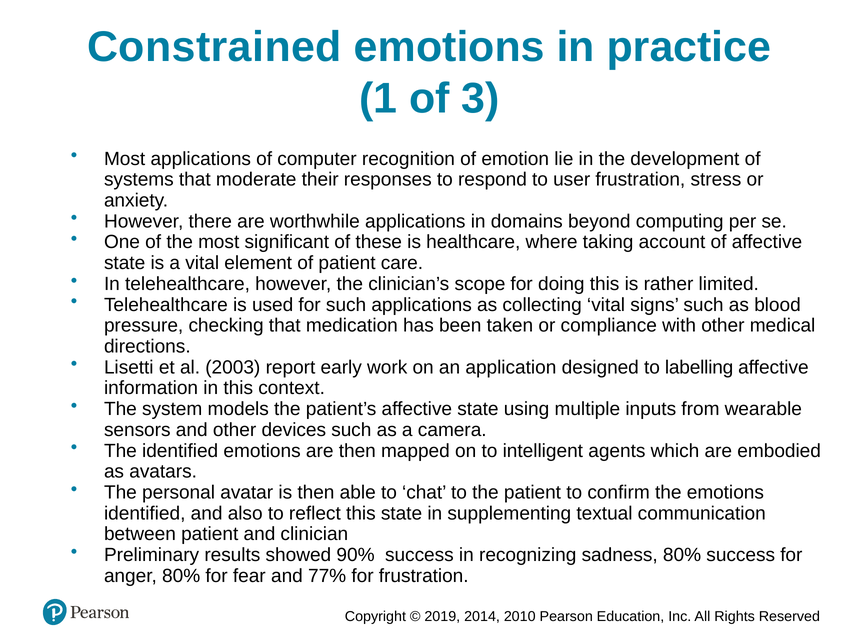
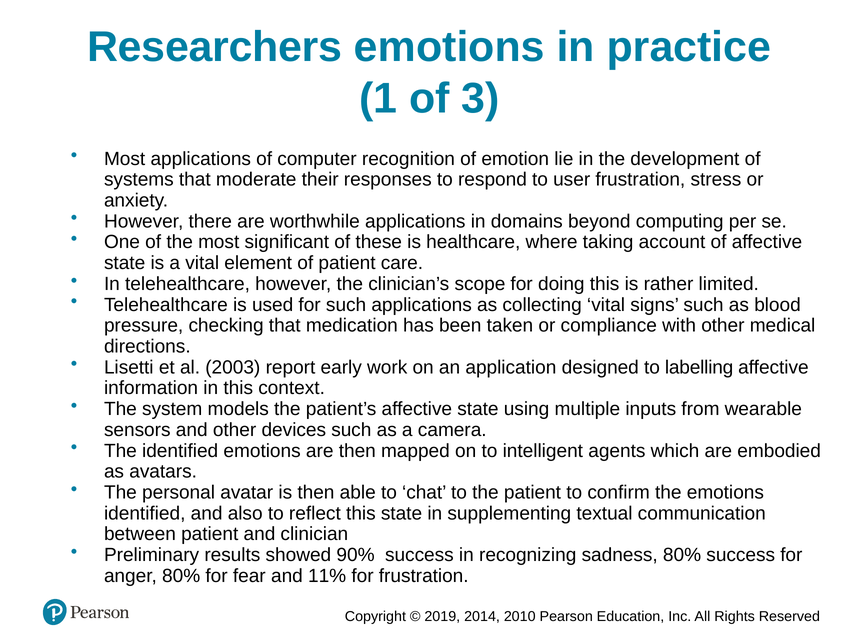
Constrained: Constrained -> Researchers
77%: 77% -> 11%
